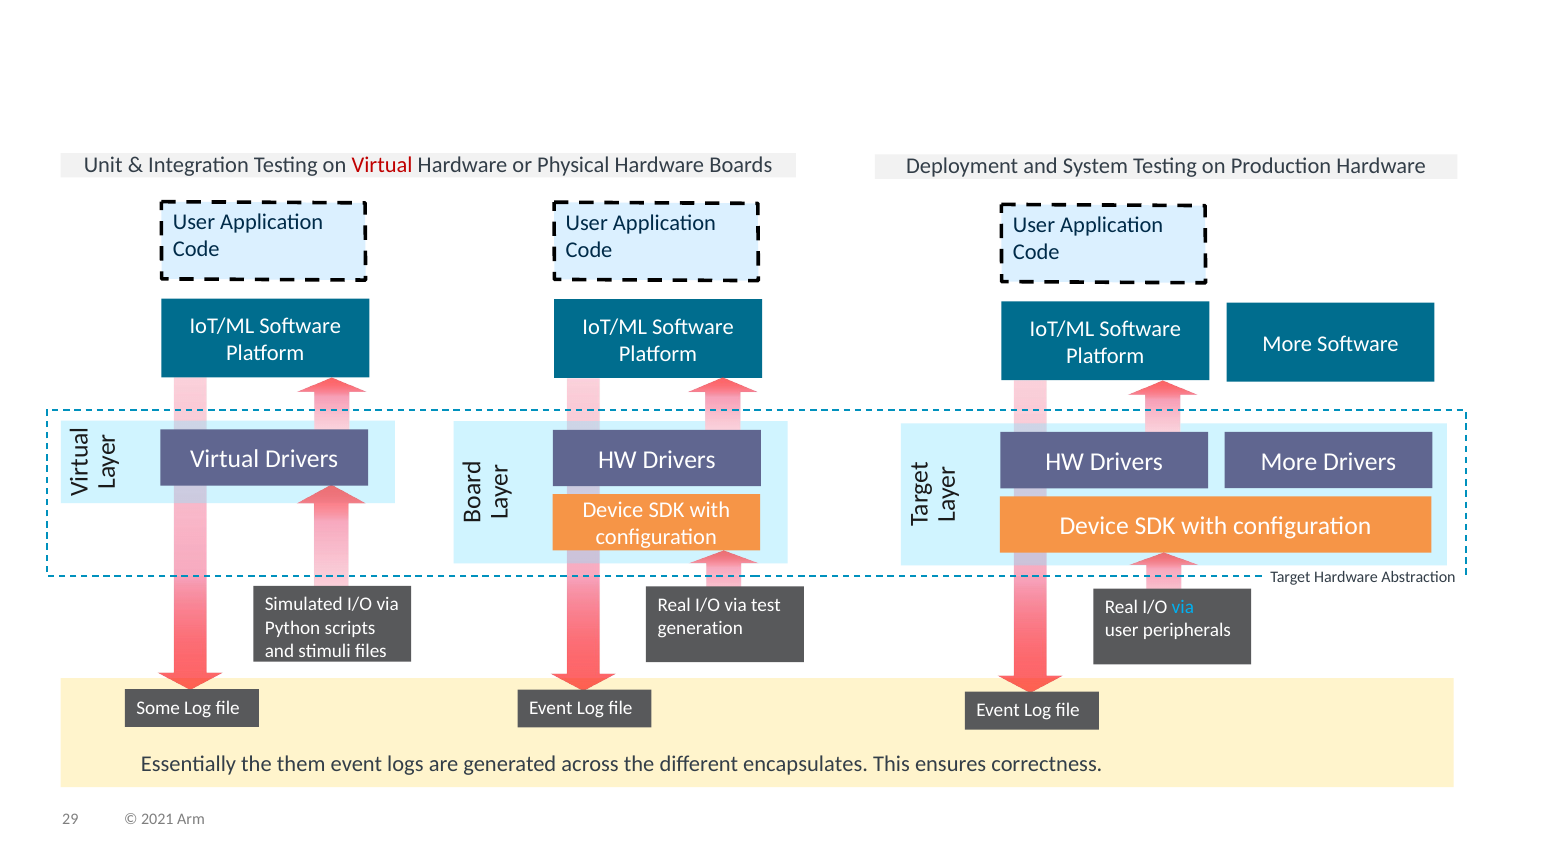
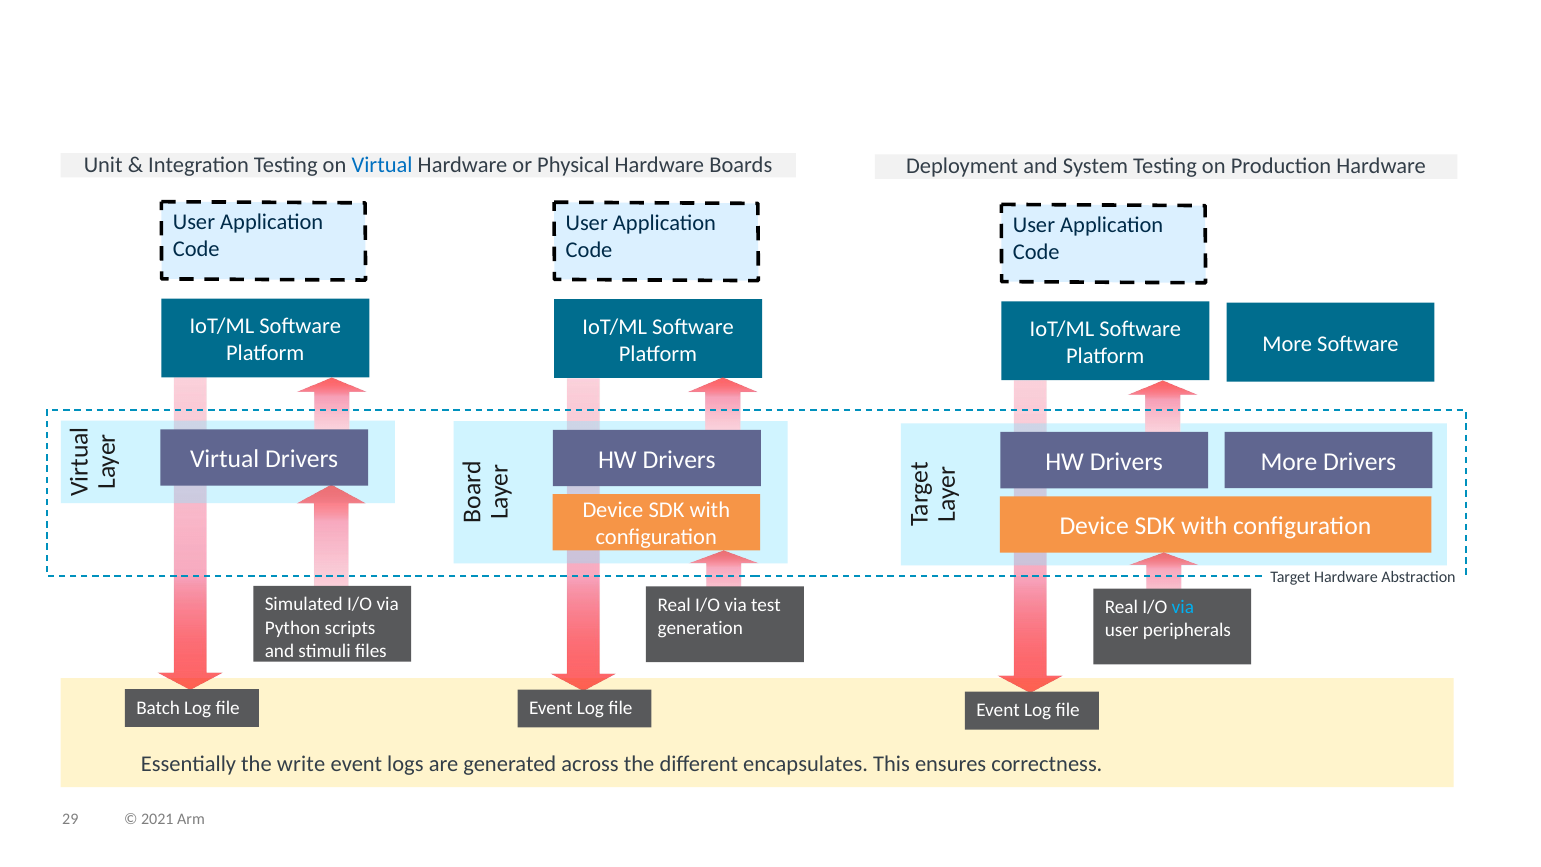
Virtual at (382, 165) colour: red -> blue
Some: Some -> Batch
them: them -> write
